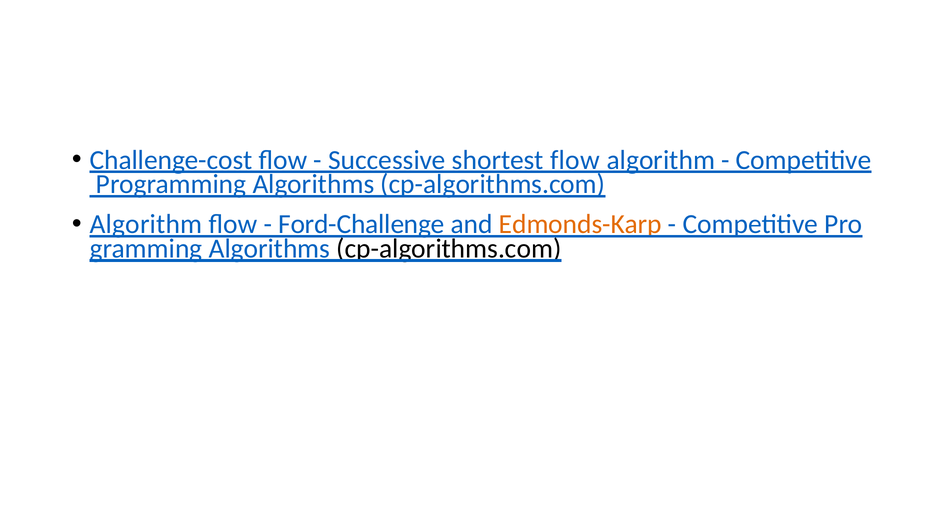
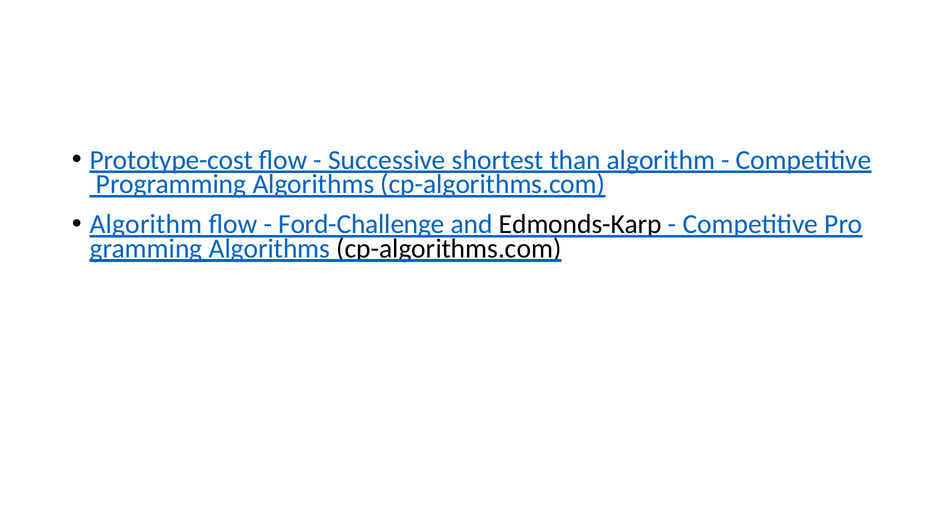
Challenge-cost: Challenge-cost -> Prototype-cost
shortest flow: flow -> than
Edmonds-Karp colour: orange -> black
